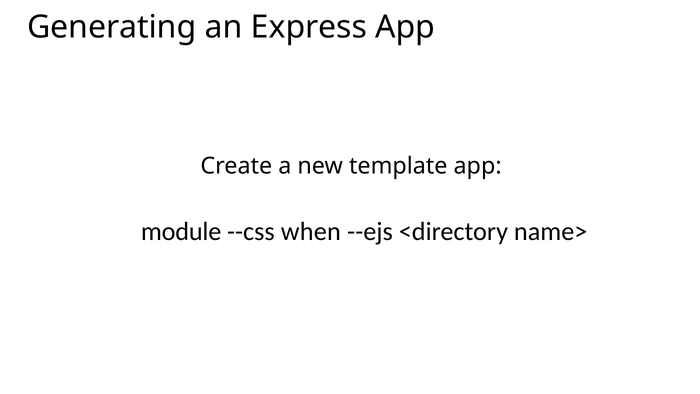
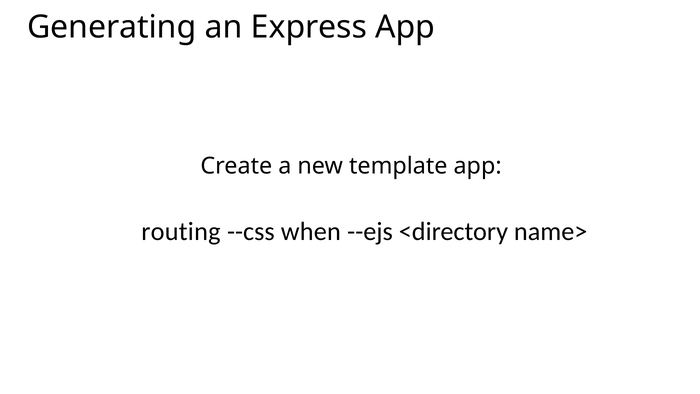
module: module -> routing
